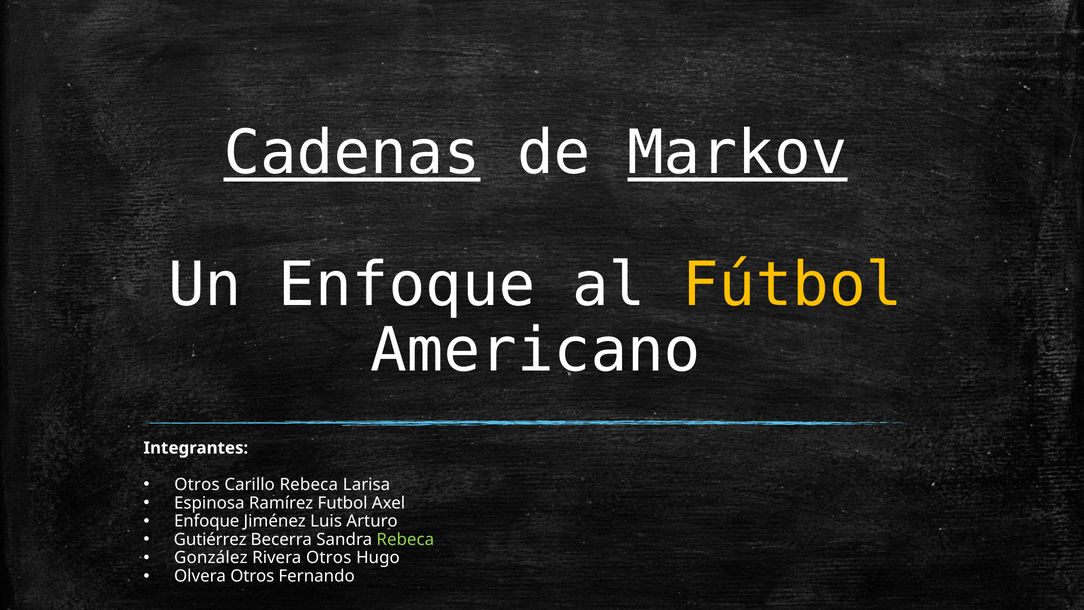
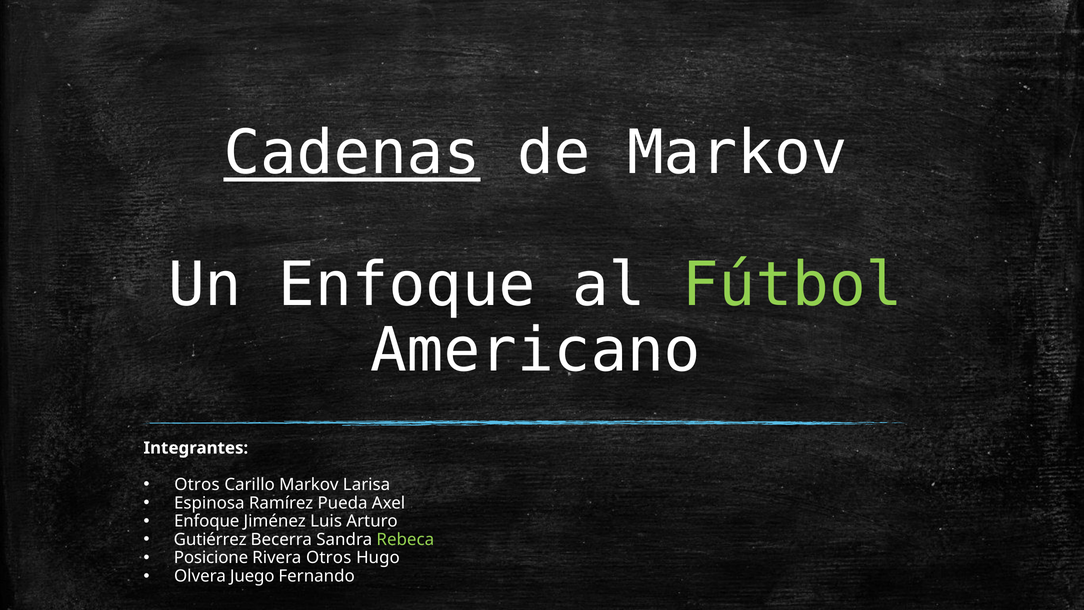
Markov at (737, 153) underline: present -> none
Fútbol colour: yellow -> light green
Carillo Rebeca: Rebeca -> Markov
Futbol: Futbol -> Pueda
González: González -> Posicione
Olvera Otros: Otros -> Juego
